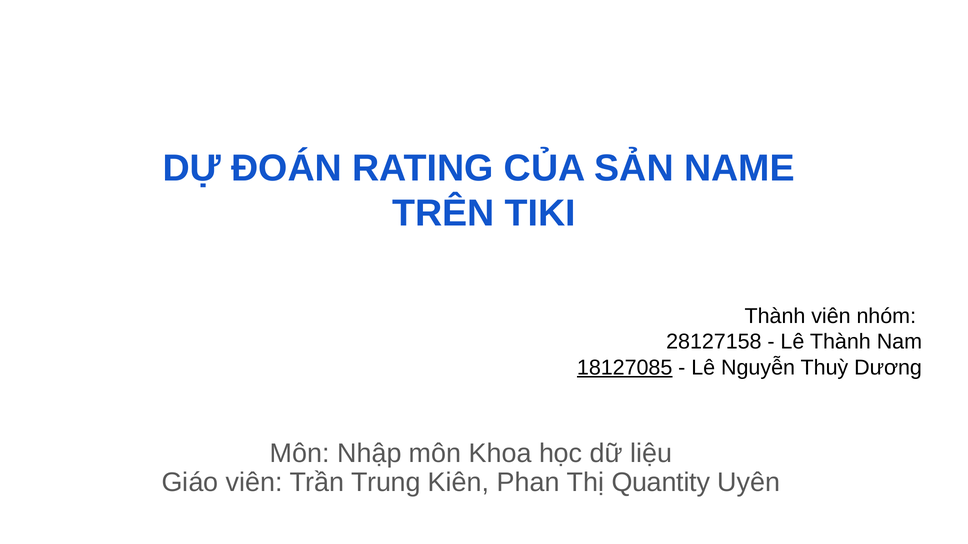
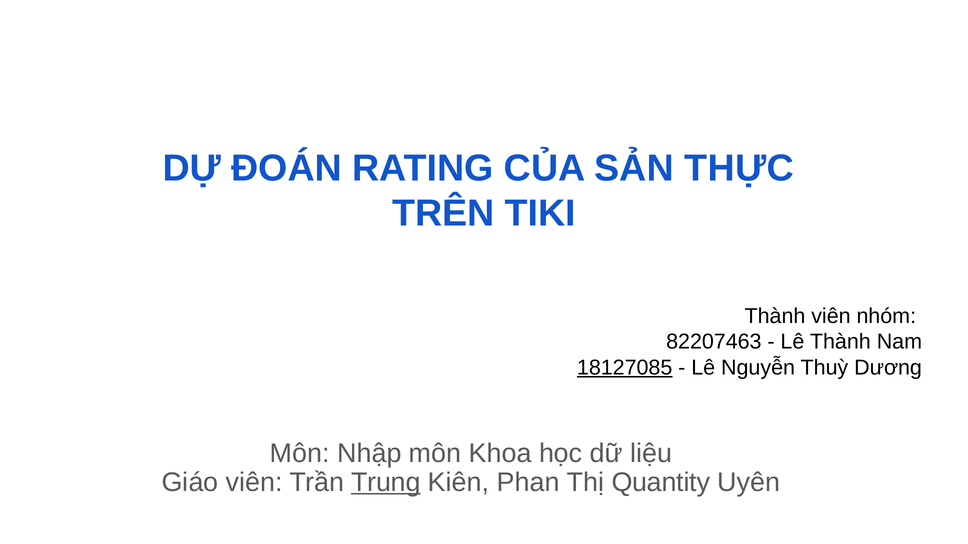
NAME: NAME -> THỰC
28127158: 28127158 -> 82207463
Trung underline: none -> present
